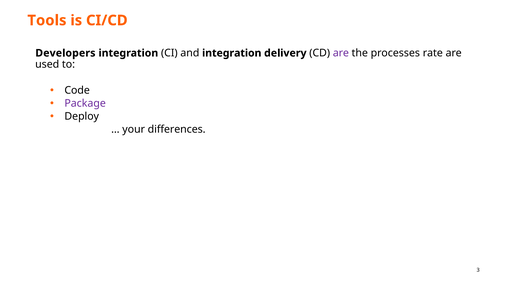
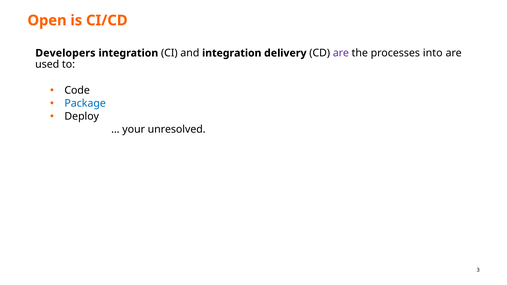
Tools: Tools -> Open
rate: rate -> into
Package colour: purple -> blue
differences: differences -> unresolved
